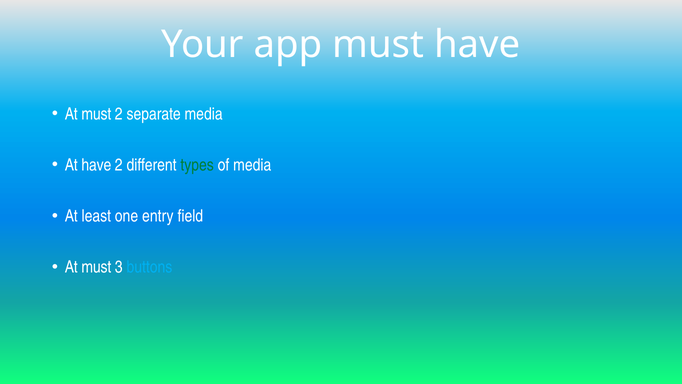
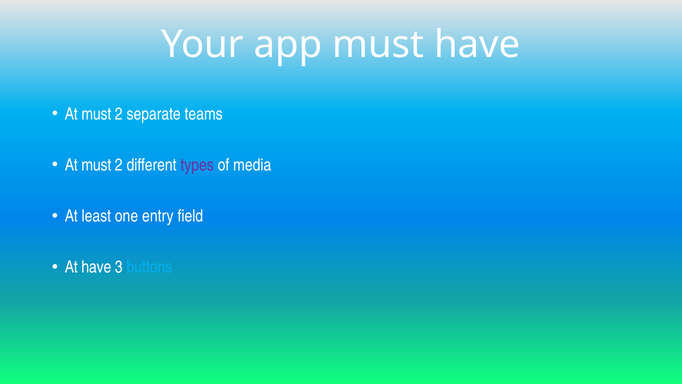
separate media: media -> teams
have at (96, 165): have -> must
types colour: green -> purple
must at (96, 267): must -> have
